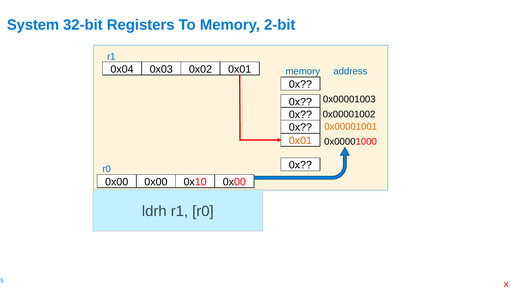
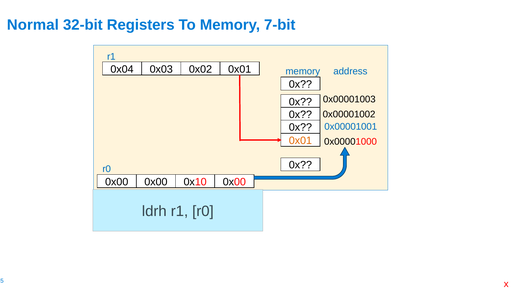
System: System -> Normal
2-bit: 2-bit -> 7-bit
0x00001001 colour: orange -> blue
